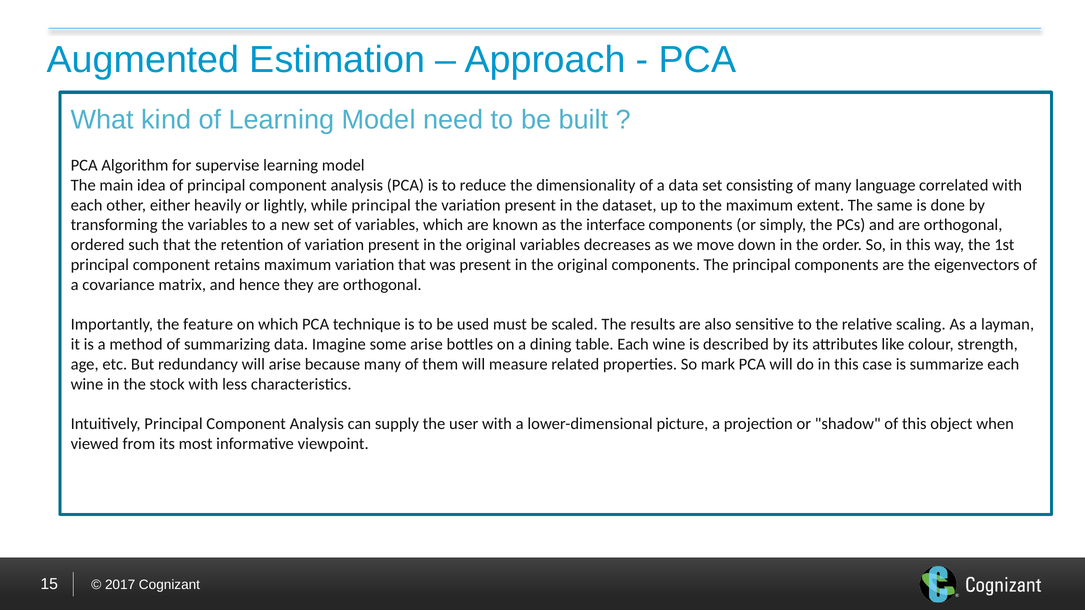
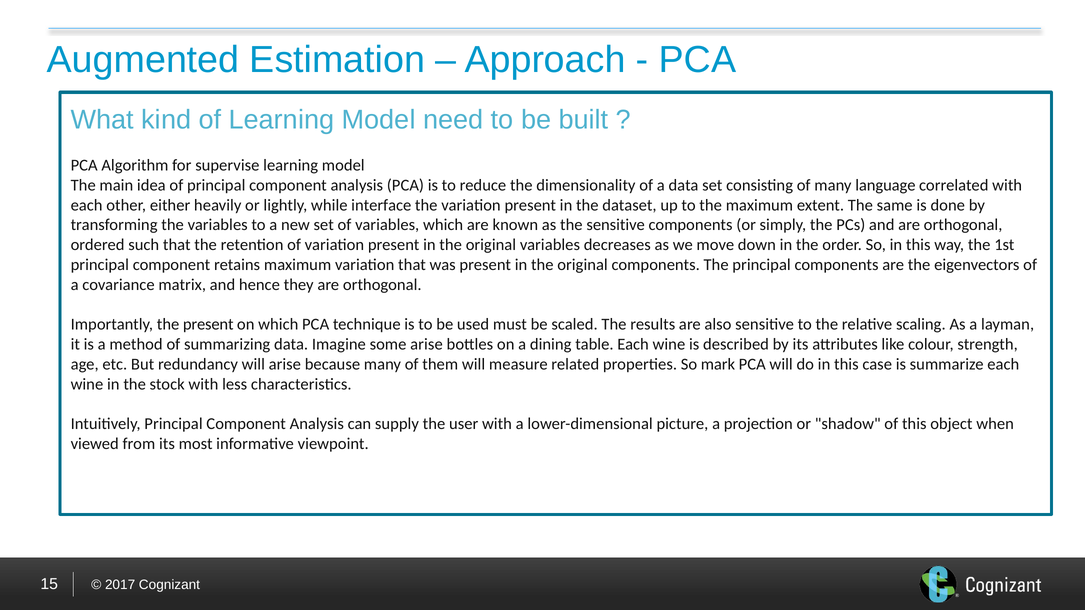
while principal: principal -> interface
the interface: interface -> sensitive
the feature: feature -> present
